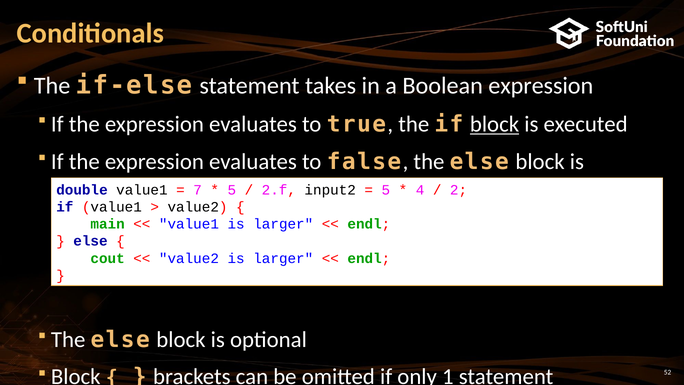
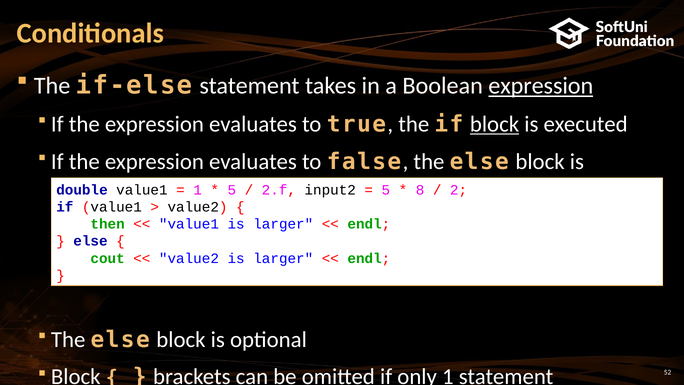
expression at (541, 86) underline: none -> present
7 at (198, 190): 7 -> 1
4: 4 -> 8
main: main -> then
